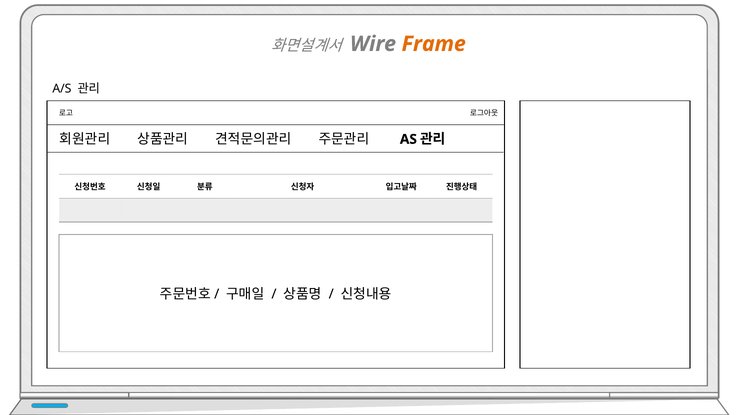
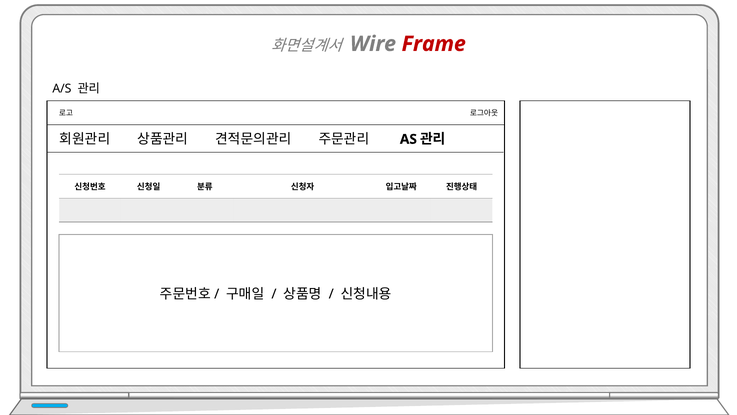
Frame colour: orange -> red
